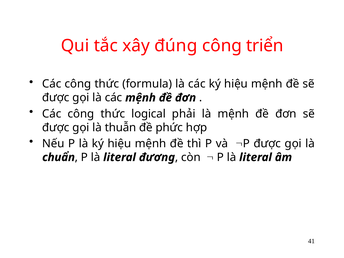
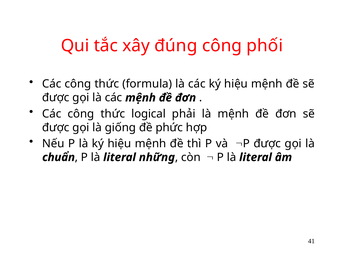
triển: triển -> phối
thuẫn: thuẫn -> giống
đương: đương -> những
